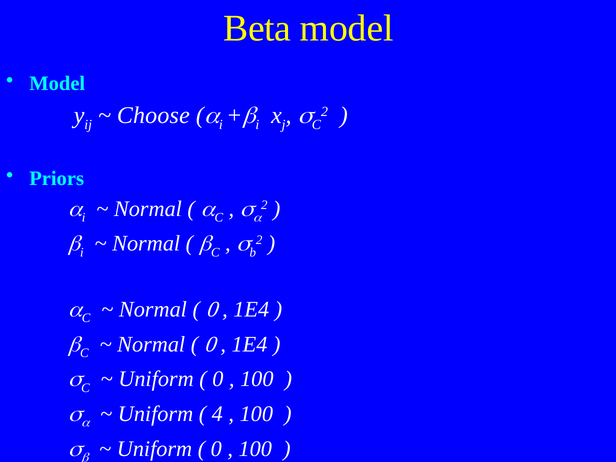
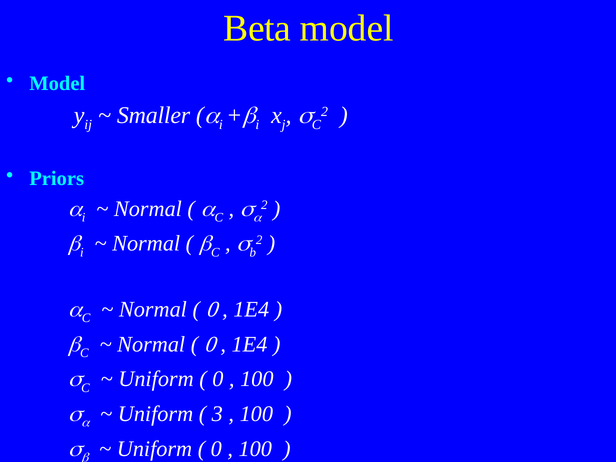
Choose: Choose -> Smaller
4: 4 -> 3
